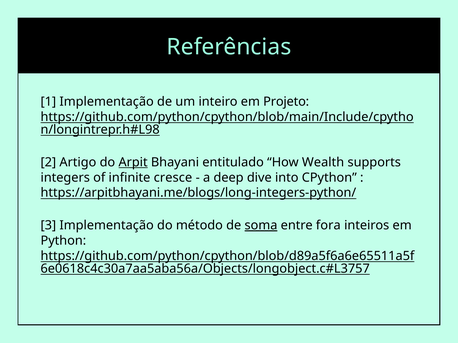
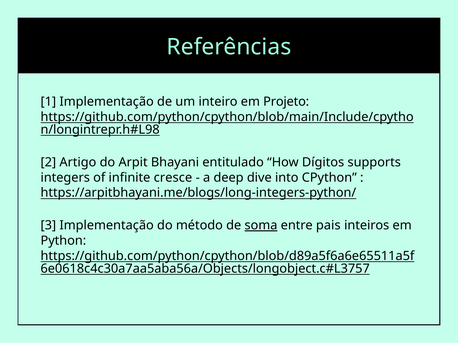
Arpit underline: present -> none
Wealth: Wealth -> Dígitos
fora: fora -> pais
